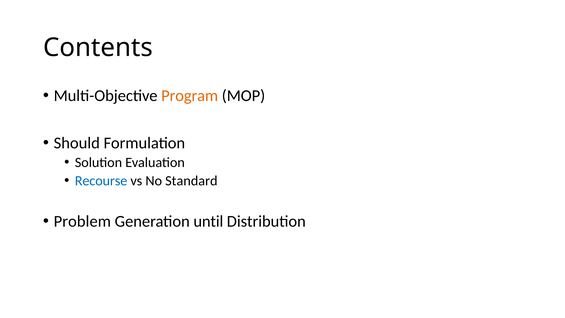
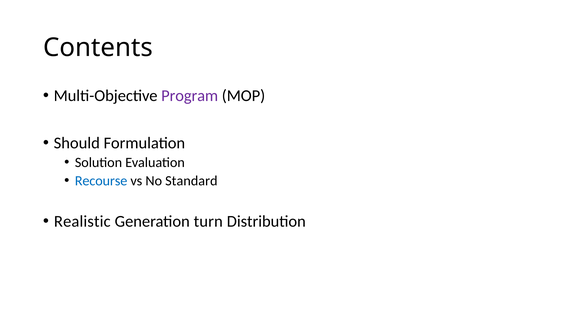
Program colour: orange -> purple
Problem: Problem -> Realistic
until: until -> turn
